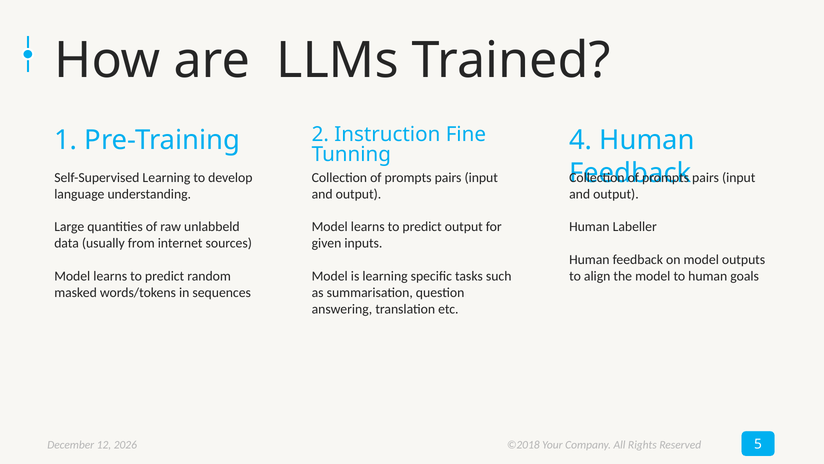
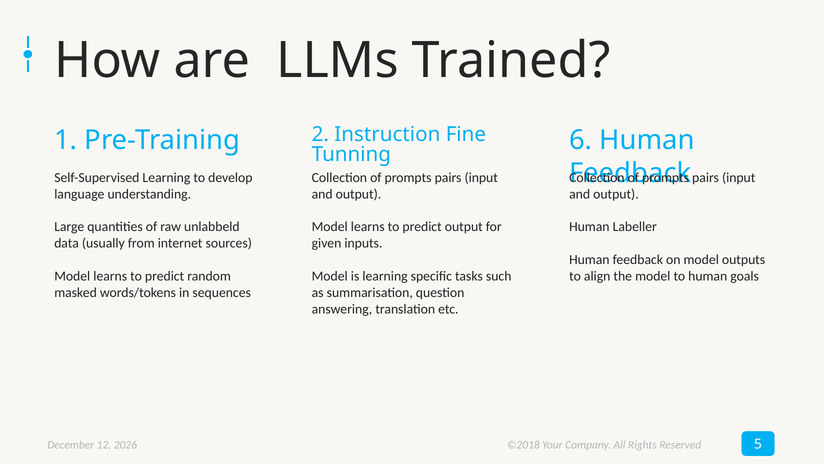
4: 4 -> 6
